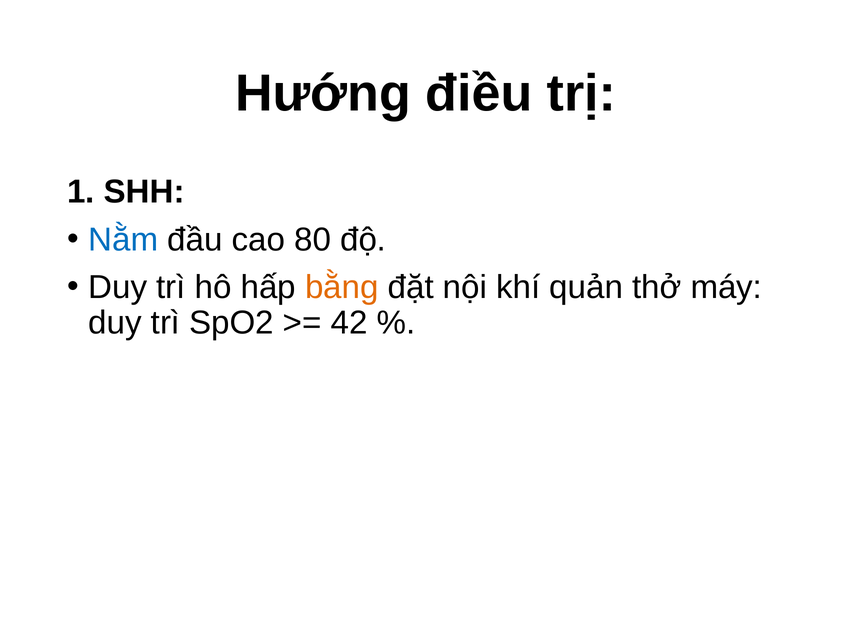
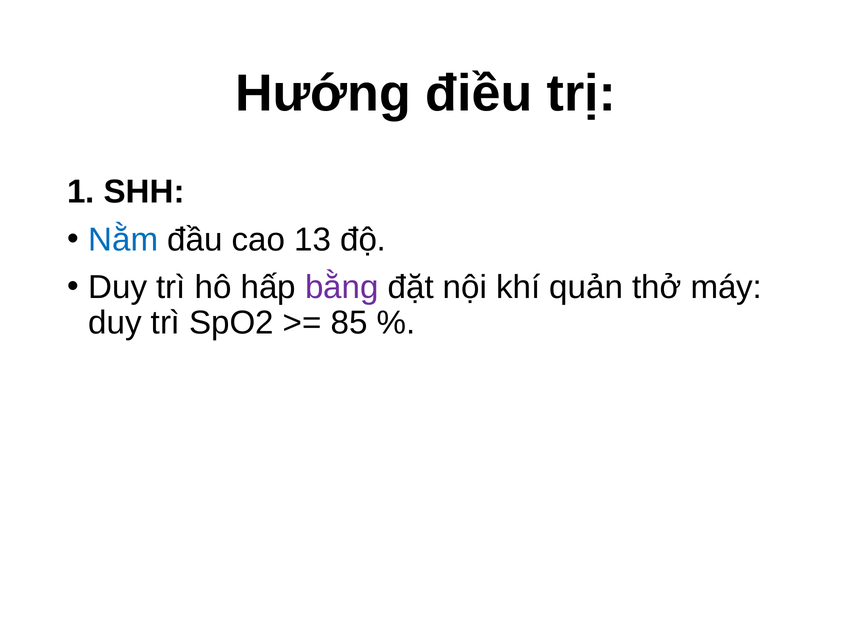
80: 80 -> 13
bằng colour: orange -> purple
42: 42 -> 85
